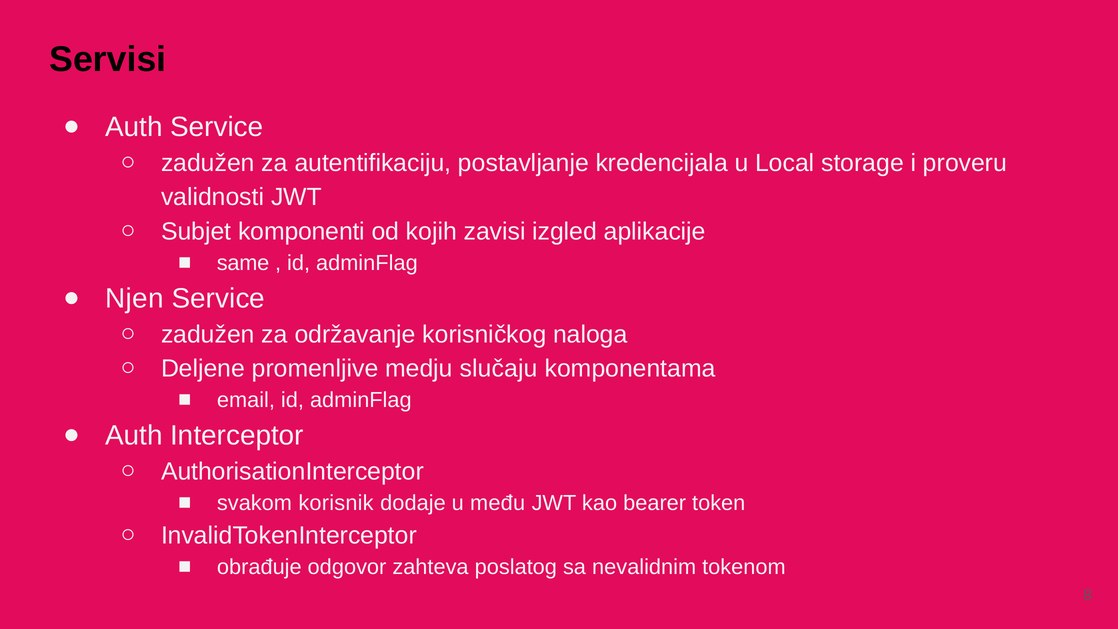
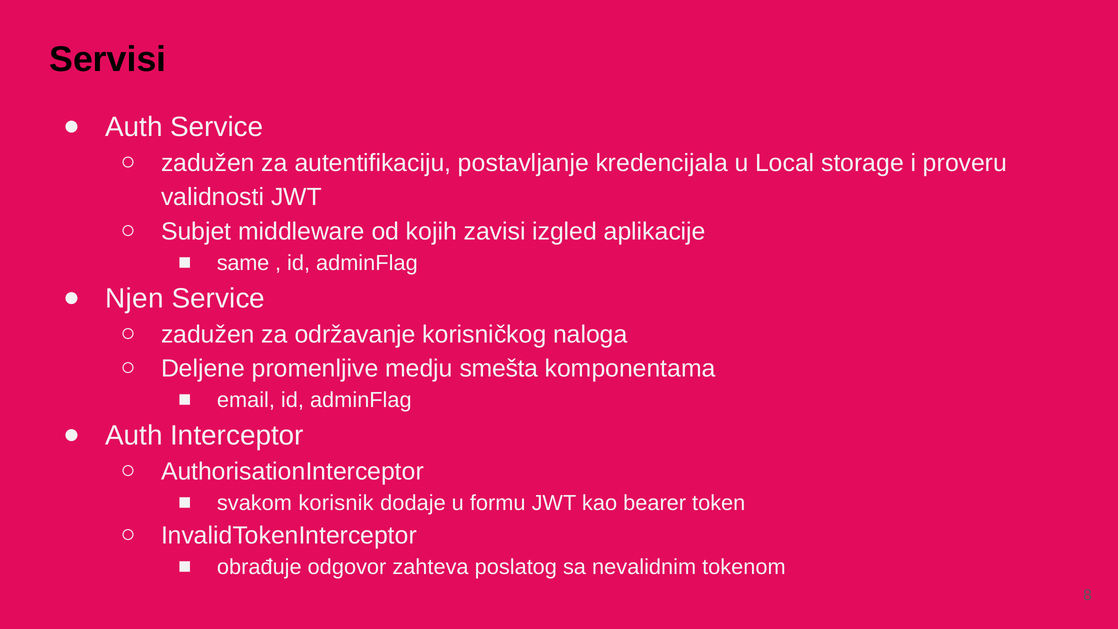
komponenti: komponenti -> middleware
slučaju: slučaju -> smešta
među: među -> formu
